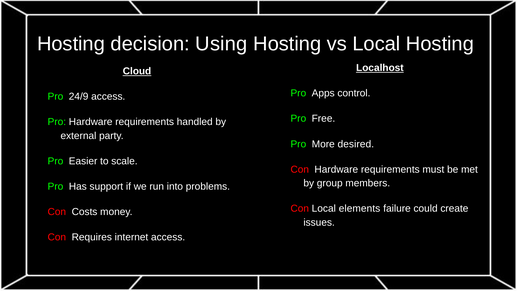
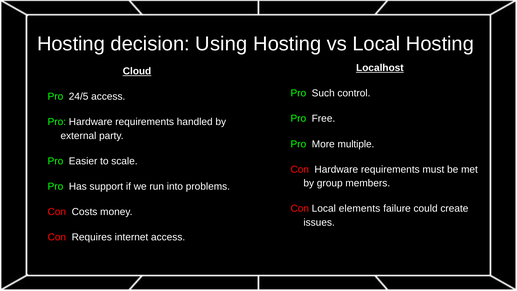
Apps: Apps -> Such
24/9: 24/9 -> 24/5
desired: desired -> multiple
